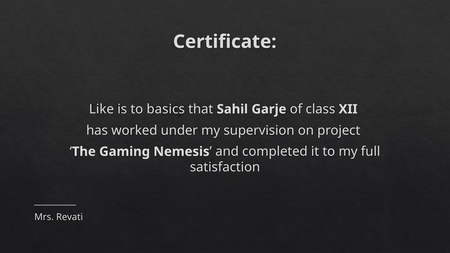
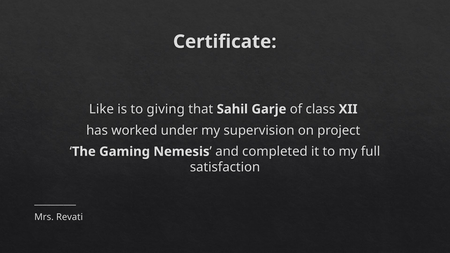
basics: basics -> giving
